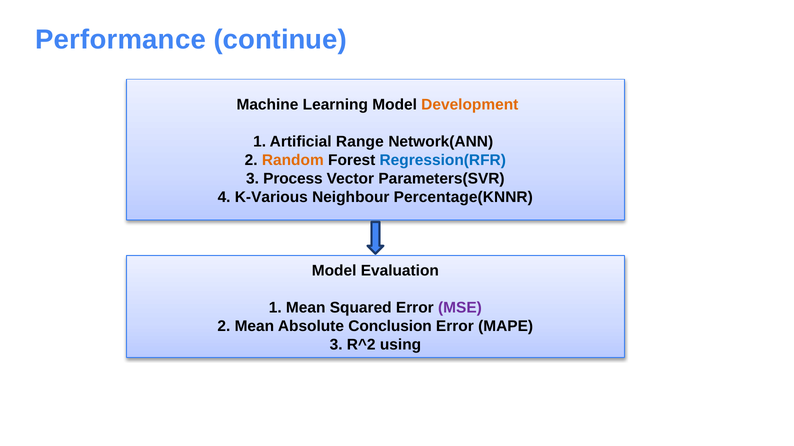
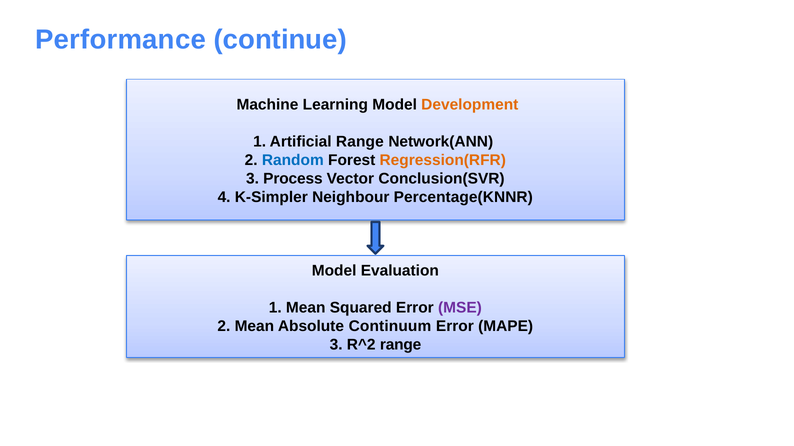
Random colour: orange -> blue
Regression(RFR colour: blue -> orange
Parameters(SVR: Parameters(SVR -> Conclusion(SVR
K-Various: K-Various -> K-Simpler
Conclusion: Conclusion -> Continuum
R^2 using: using -> range
